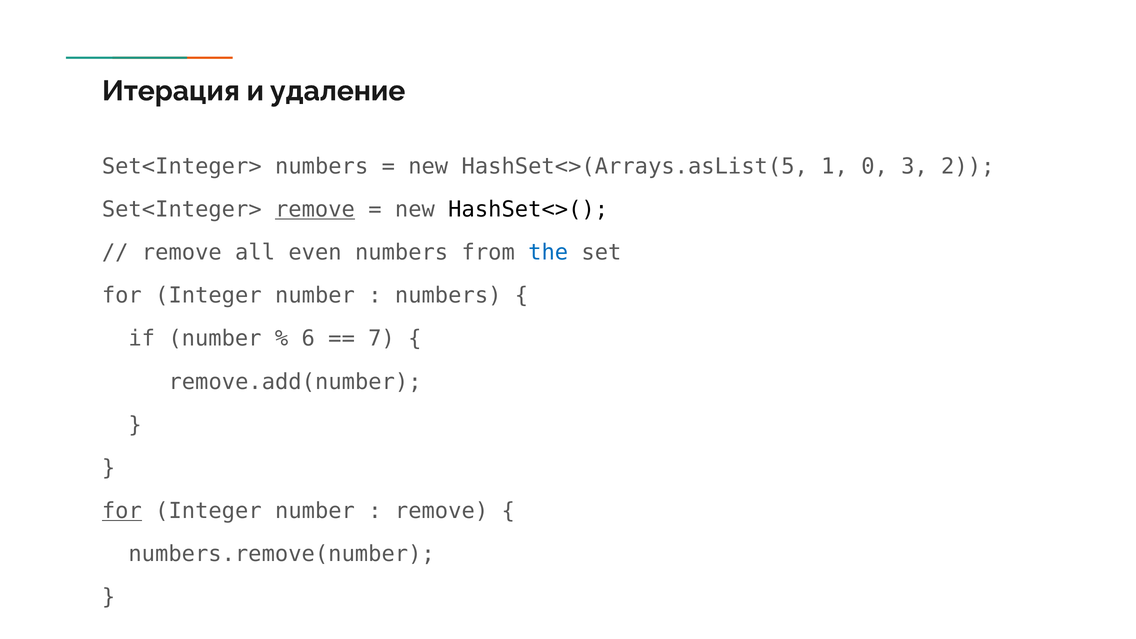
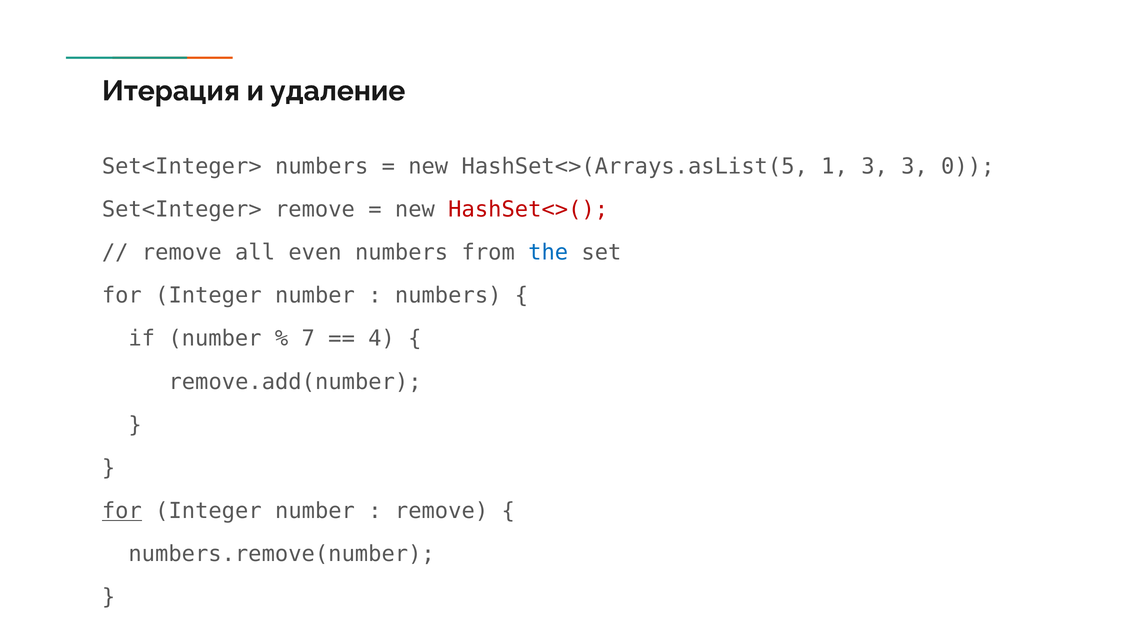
1 0: 0 -> 3
2: 2 -> 0
remove at (315, 209) underline: present -> none
HashSet<>( colour: black -> red
6: 6 -> 7
7: 7 -> 4
